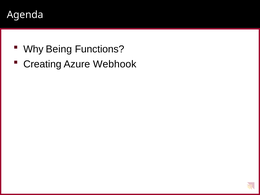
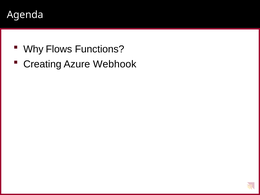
Being: Being -> Flows
